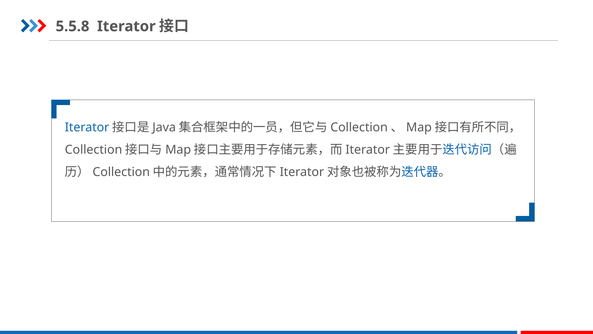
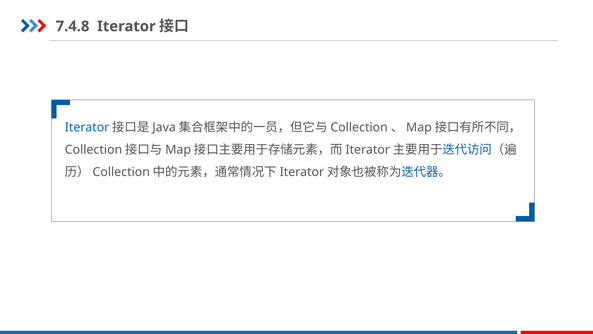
5.5.8: 5.5.8 -> 7.4.8
